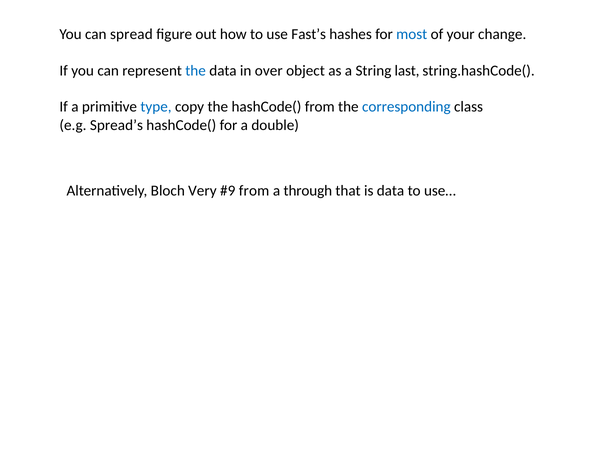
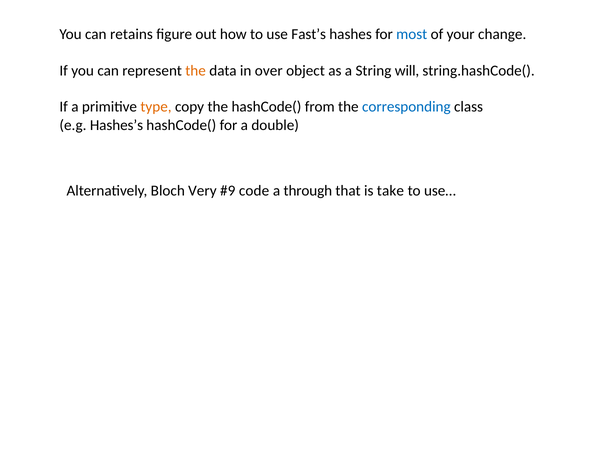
spread: spread -> retains
the at (196, 71) colour: blue -> orange
last: last -> will
type colour: blue -> orange
Spread’s: Spread’s -> Hashes’s
from at (254, 191): from -> code
is data: data -> take
